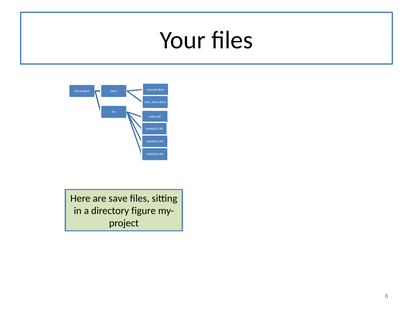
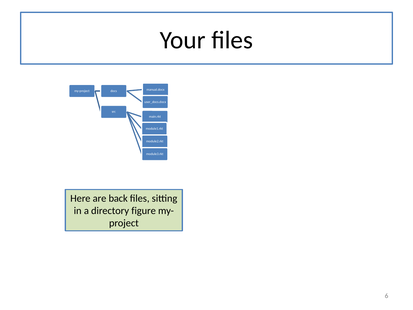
save: save -> back
